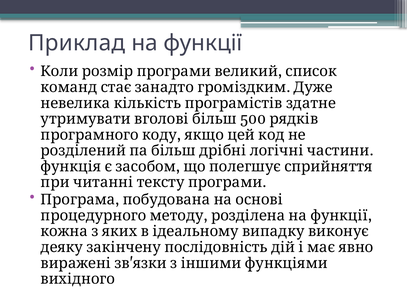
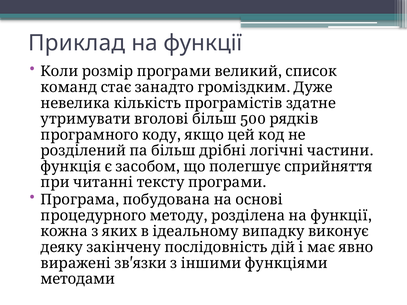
вихідного: вихідного -> методами
